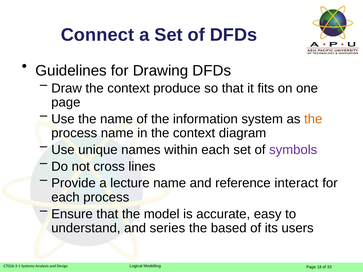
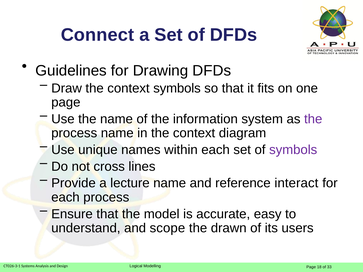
context produce: produce -> symbols
the at (313, 119) colour: orange -> purple
series: series -> scope
based: based -> drawn
